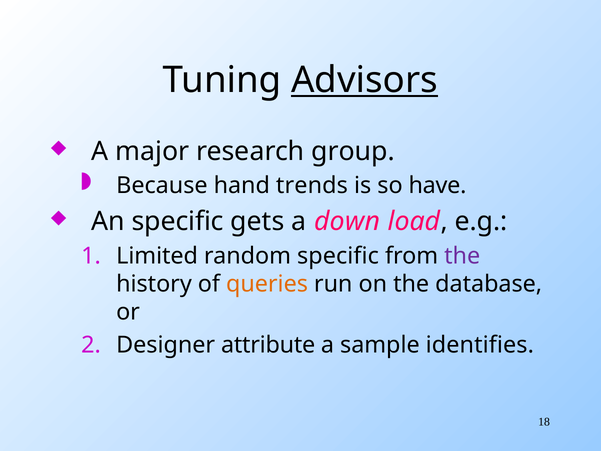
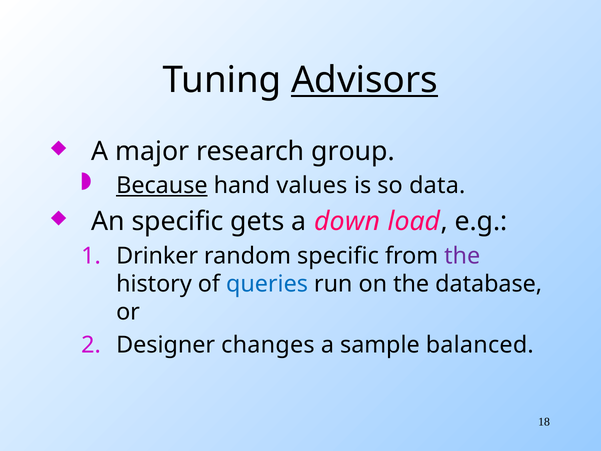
Because underline: none -> present
trends: trends -> values
have: have -> data
Limited: Limited -> Drinker
queries colour: orange -> blue
attribute: attribute -> changes
identifies: identifies -> balanced
